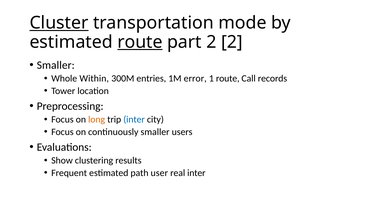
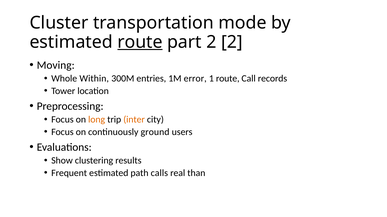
Cluster underline: present -> none
Smaller at (56, 65): Smaller -> Moving
inter at (134, 120) colour: blue -> orange
continuously smaller: smaller -> ground
user: user -> calls
real inter: inter -> than
